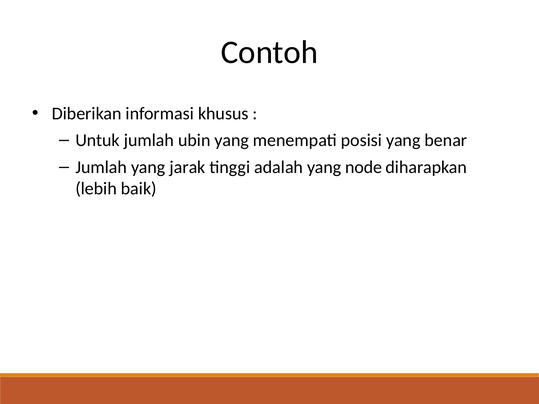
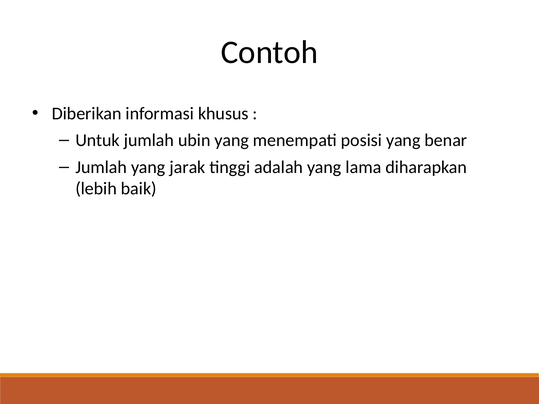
node: node -> lama
